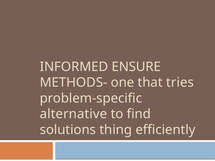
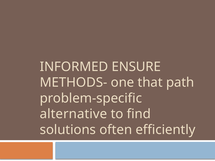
tries: tries -> path
thing: thing -> often
